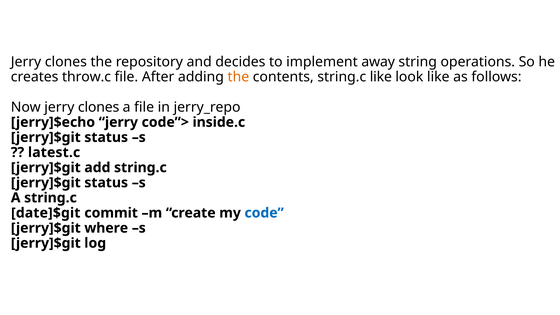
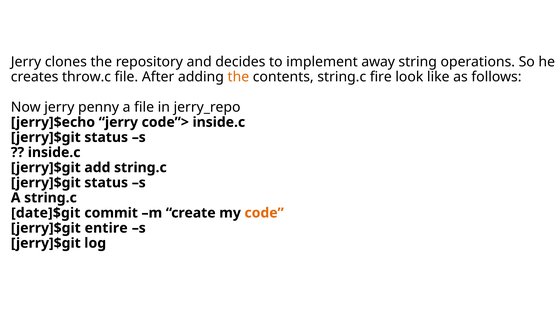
string.c like: like -> fire
Now jerry clones: clones -> penny
latest.c at (54, 152): latest.c -> inside.c
code colour: blue -> orange
where: where -> entire
